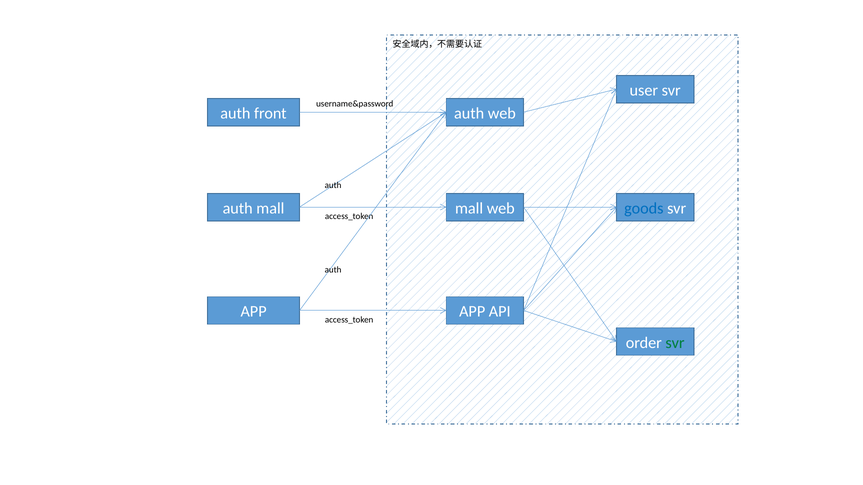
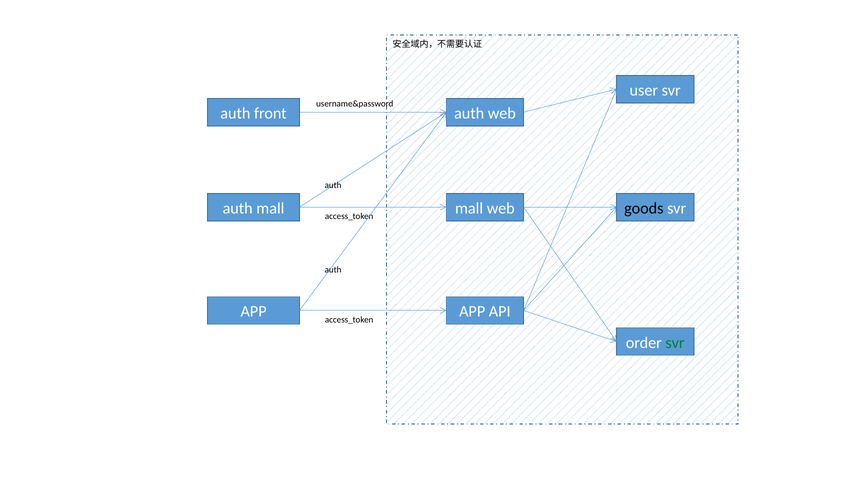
goods colour: blue -> black
